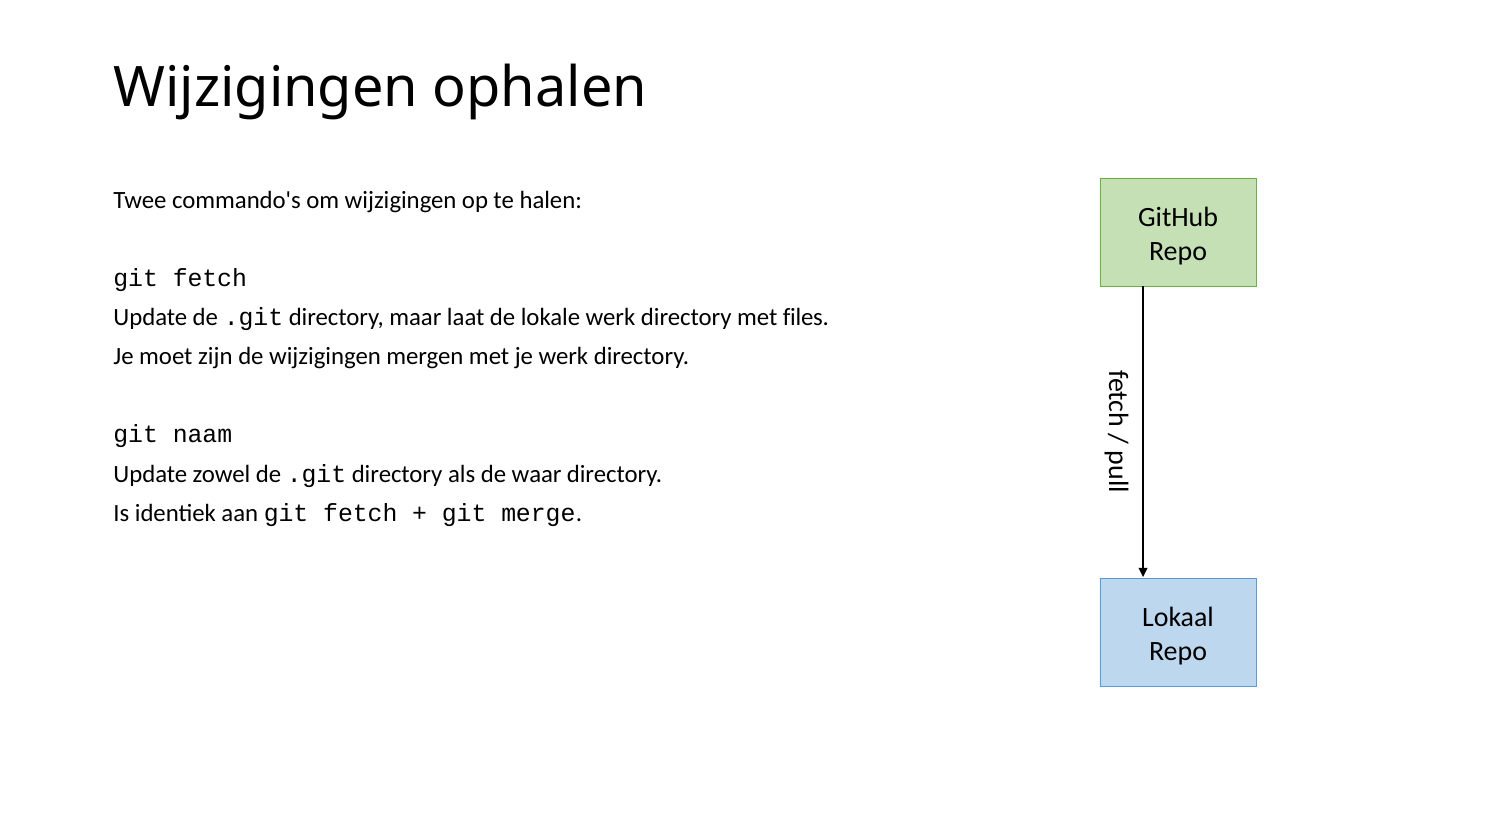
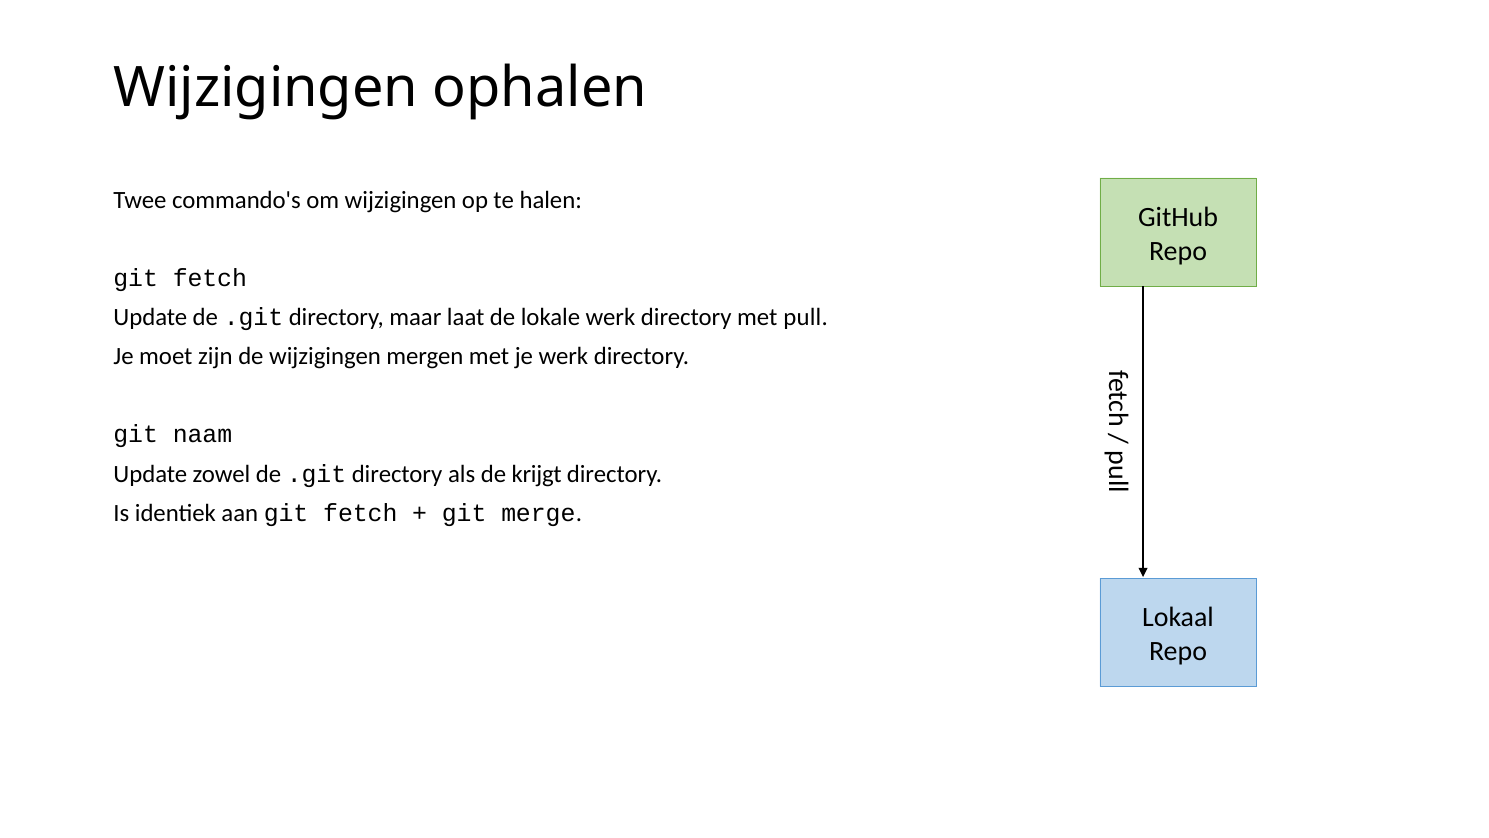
files: files -> pull
waar: waar -> krijgt
